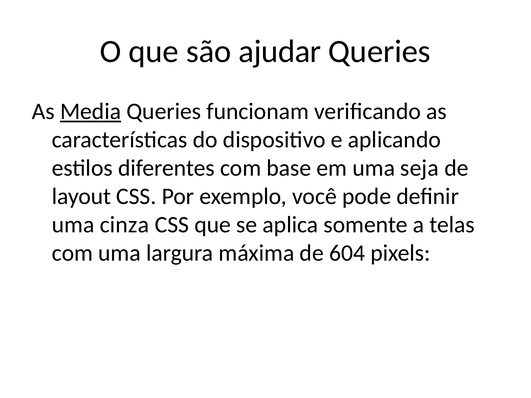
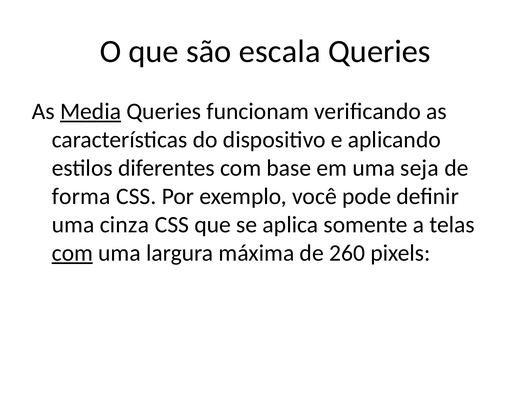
ajudar: ajudar -> escala
layout: layout -> forma
com at (72, 253) underline: none -> present
604: 604 -> 260
